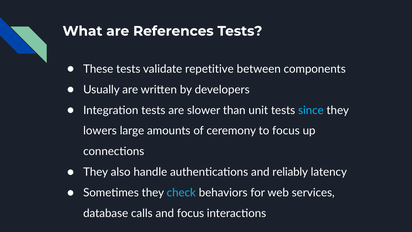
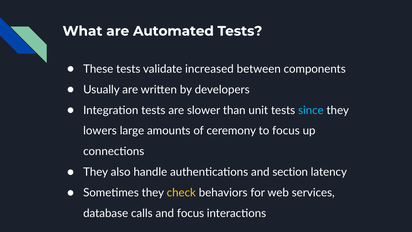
References: References -> Automated
repetitive: repetitive -> increased
reliably: reliably -> section
check colour: light blue -> yellow
